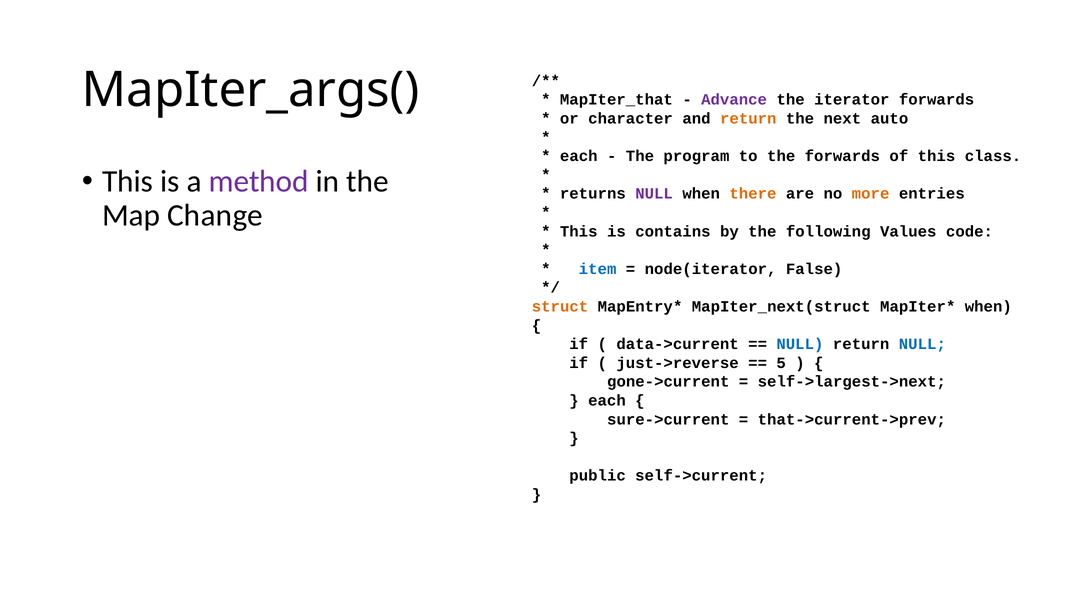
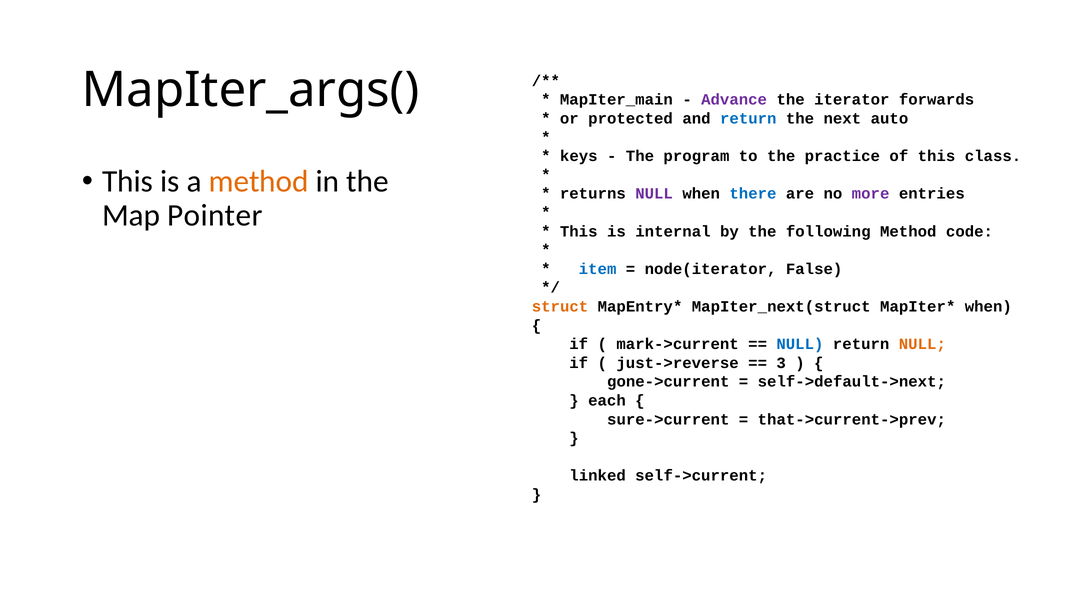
MapIter_that: MapIter_that -> MapIter_main
character: character -> protected
return at (748, 119) colour: orange -> blue
each at (579, 156): each -> keys
the forwards: forwards -> practice
method at (259, 182) colour: purple -> orange
there colour: orange -> blue
more colour: orange -> purple
Change: Change -> Pointer
contains: contains -> internal
following Values: Values -> Method
data->current: data->current -> mark->current
NULL at (922, 344) colour: blue -> orange
5: 5 -> 3
self->largest->next: self->largest->next -> self->default->next
public: public -> linked
